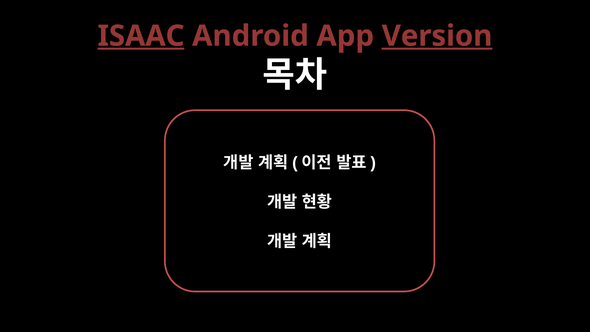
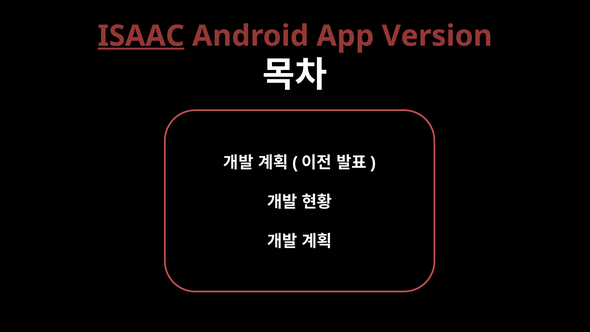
Version underline: present -> none
